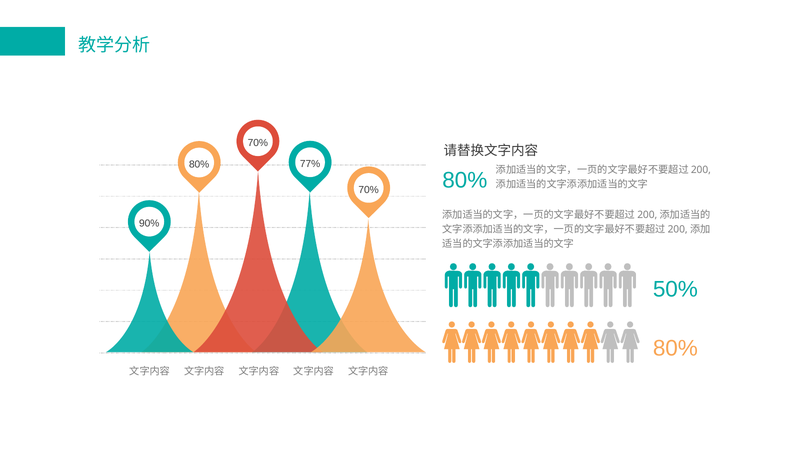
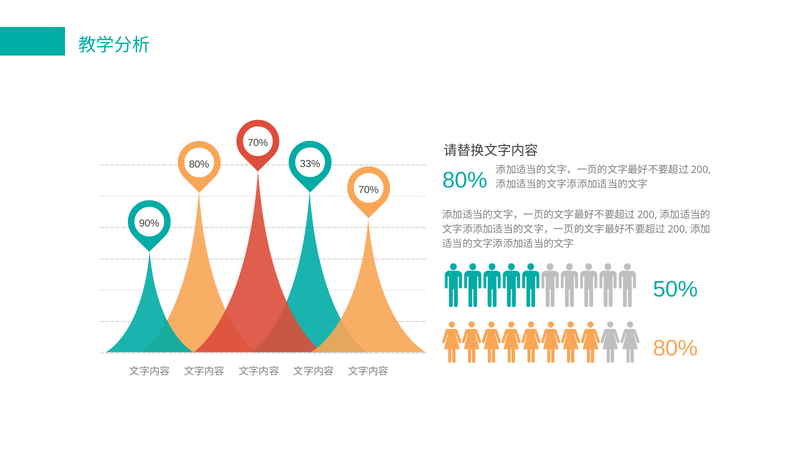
77%: 77% -> 33%
